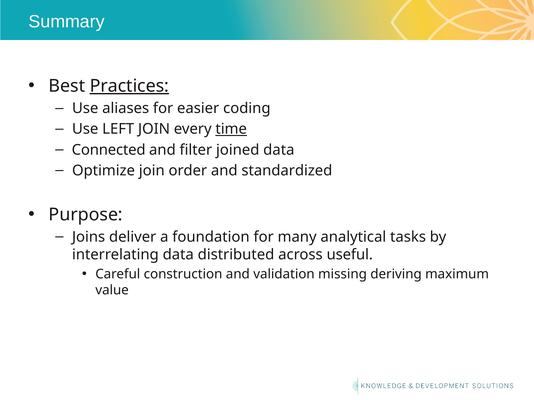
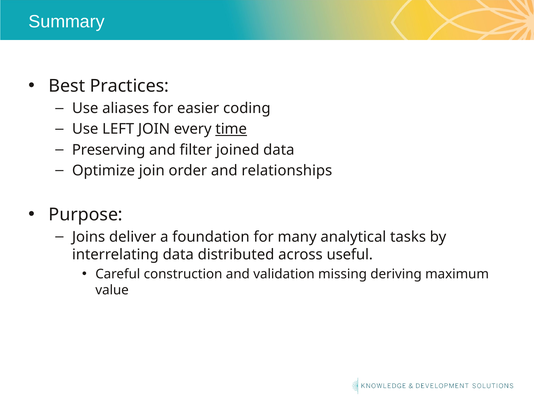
Practices underline: present -> none
Connected: Connected -> Preserving
standardized: standardized -> relationships
